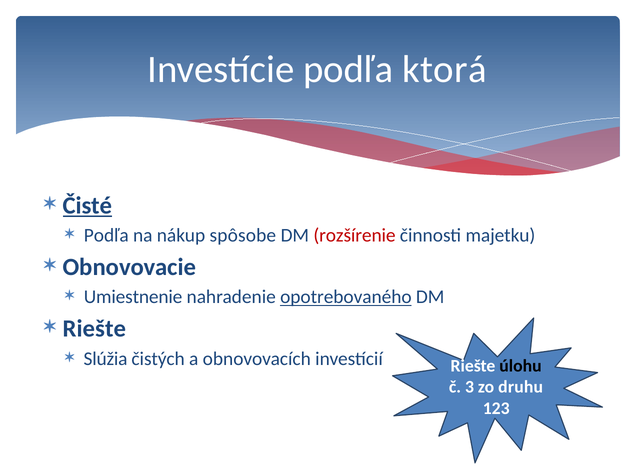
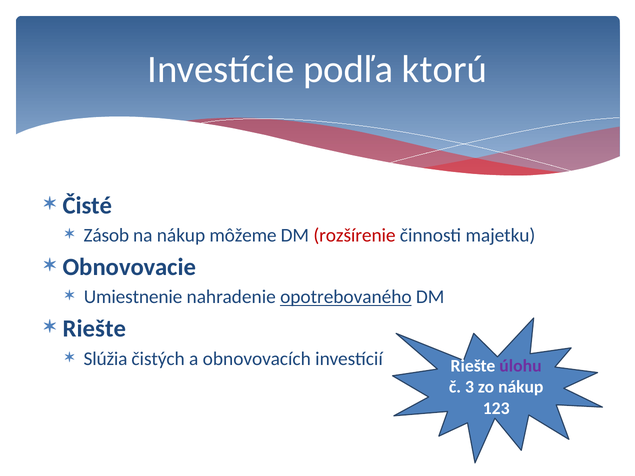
ktorá: ktorá -> ktorú
Čisté underline: present -> none
Podľa at (106, 235): Podľa -> Zásob
spôsobe: spôsobe -> môžeme
úlohu colour: black -> purple
zo druhu: druhu -> nákup
